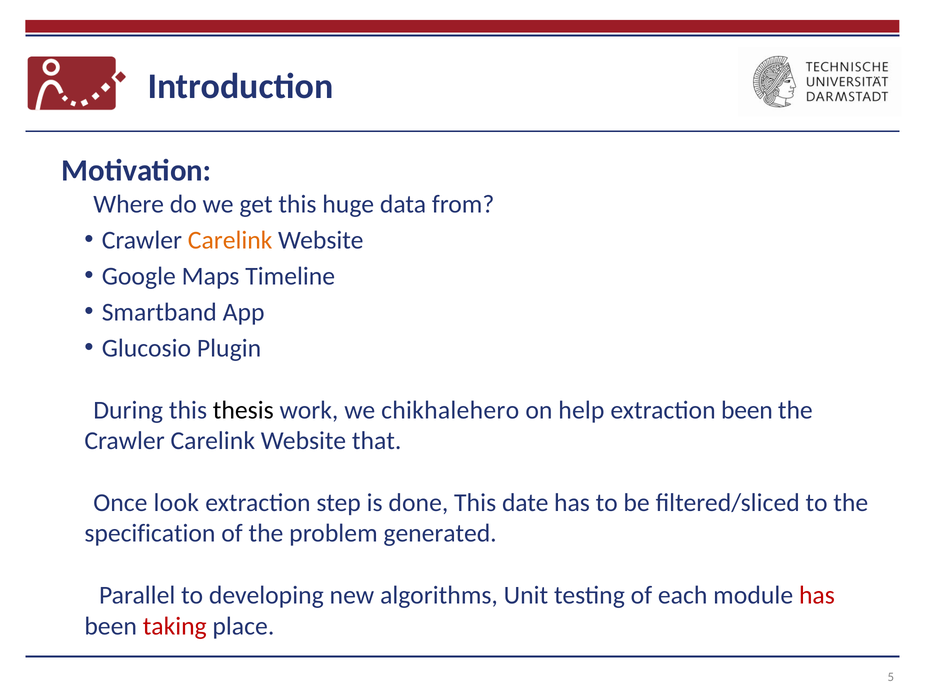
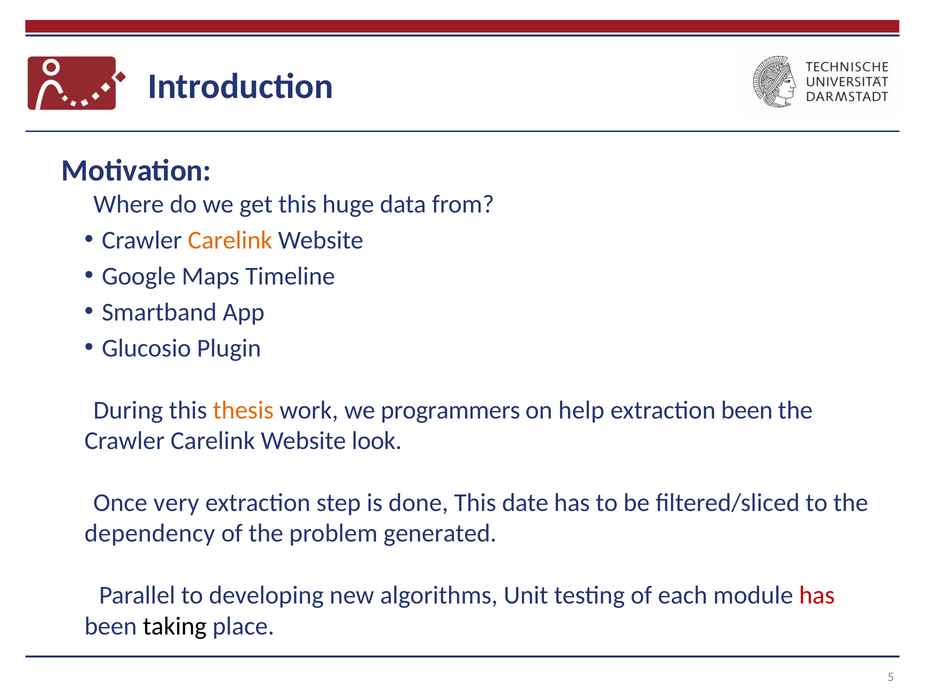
thesis colour: black -> orange
chikhalehero: chikhalehero -> programmers
that: that -> look
look: look -> very
specification: specification -> dependency
taking colour: red -> black
